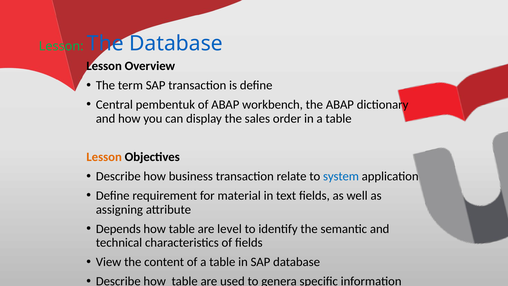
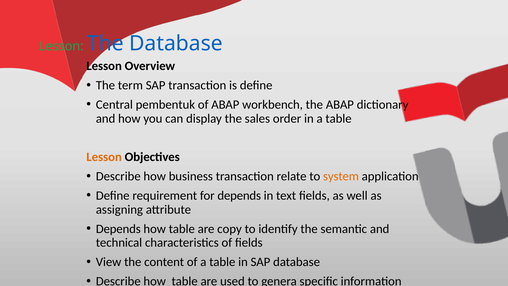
system colour: blue -> orange
for material: material -> depends
level: level -> copy
